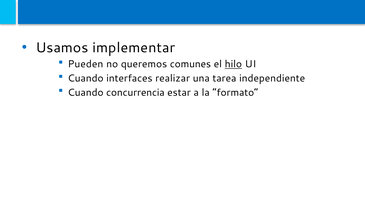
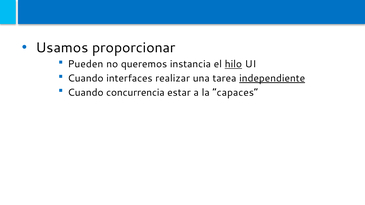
implementar: implementar -> proporcionar
comunes: comunes -> instancia
independiente underline: none -> present
formato: formato -> capaces
